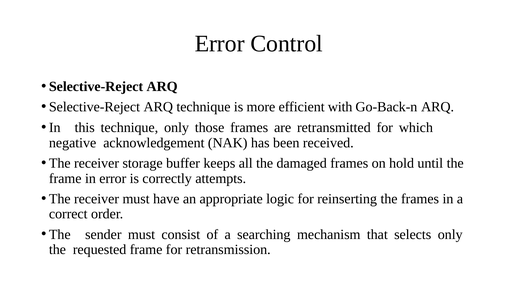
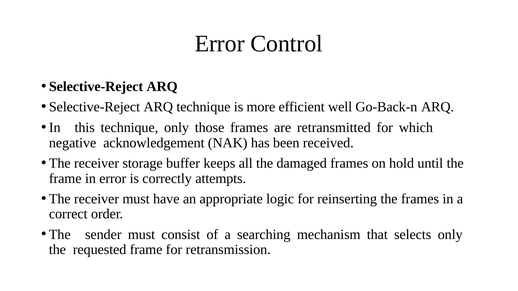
with: with -> well
